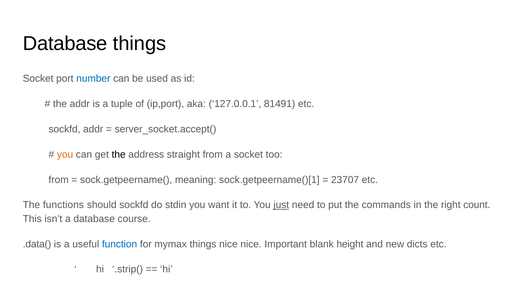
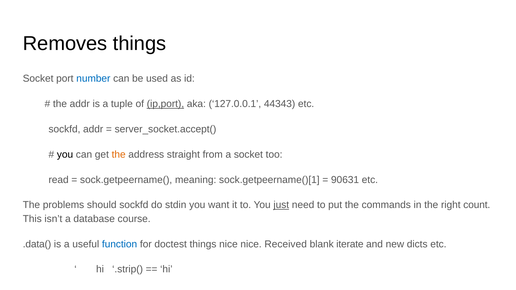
Database at (65, 44): Database -> Removes
ip,port underline: none -> present
81491: 81491 -> 44343
you at (65, 155) colour: orange -> black
the at (119, 155) colour: black -> orange
from at (59, 180): from -> read
23707: 23707 -> 90631
functions: functions -> problems
mymax: mymax -> doctest
Important: Important -> Received
height: height -> iterate
